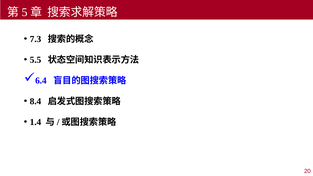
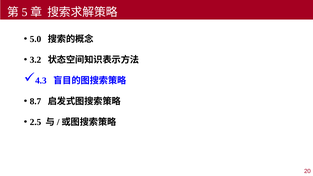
7.3: 7.3 -> 5.0
5.5: 5.5 -> 3.2
6.4: 6.4 -> 4.3
8.4: 8.4 -> 8.7
1.4: 1.4 -> 2.5
